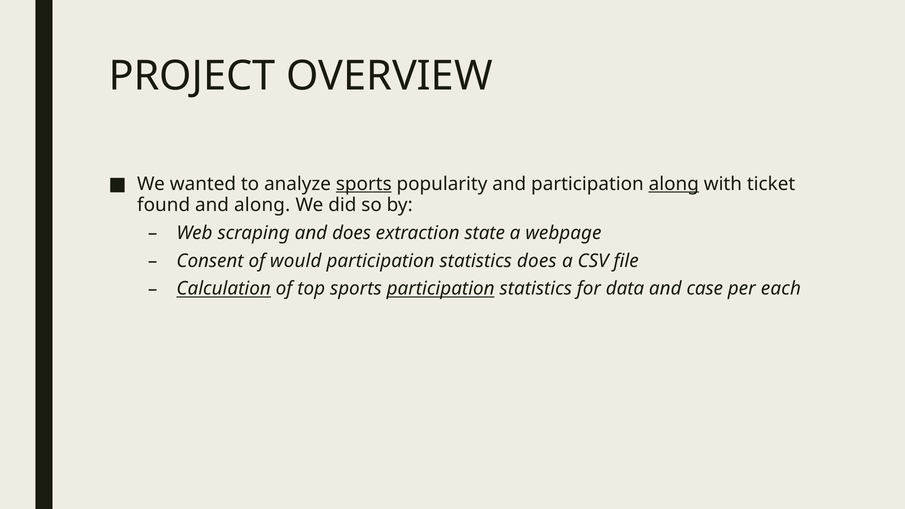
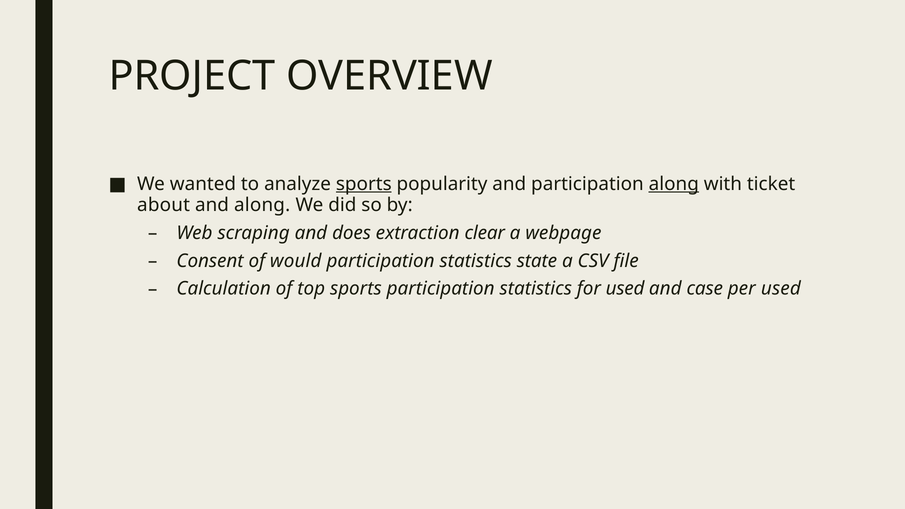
found: found -> about
state: state -> clear
statistics does: does -> state
Calculation underline: present -> none
participation at (441, 289) underline: present -> none
for data: data -> used
per each: each -> used
